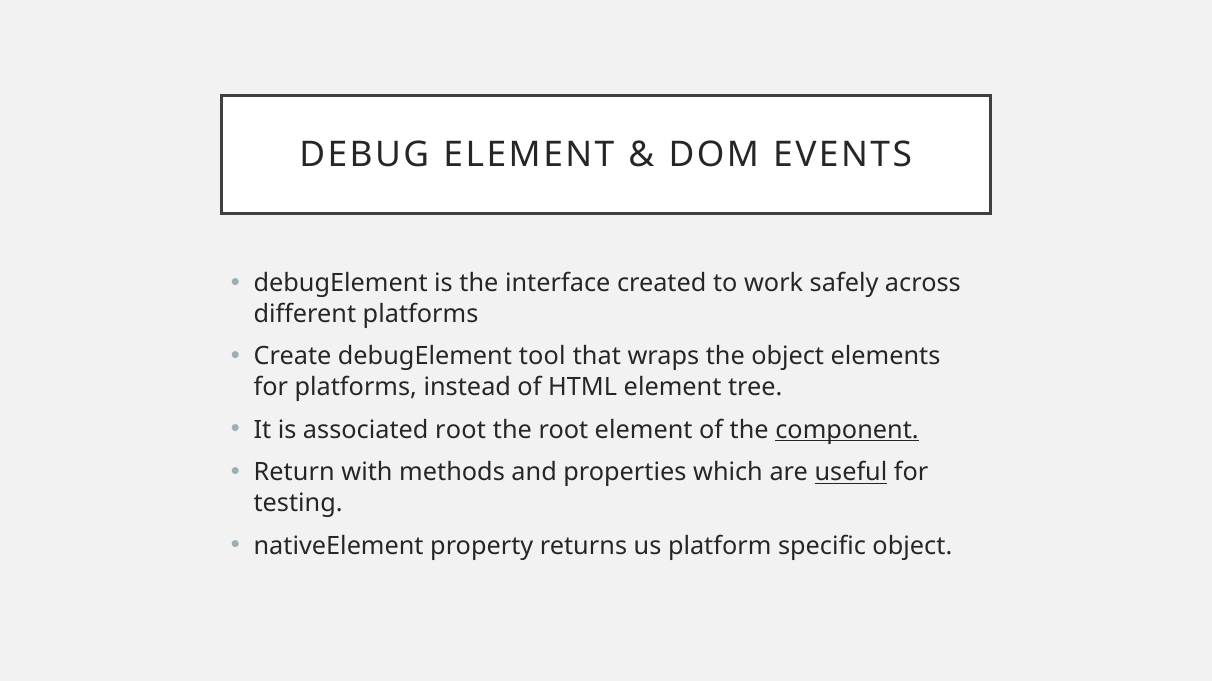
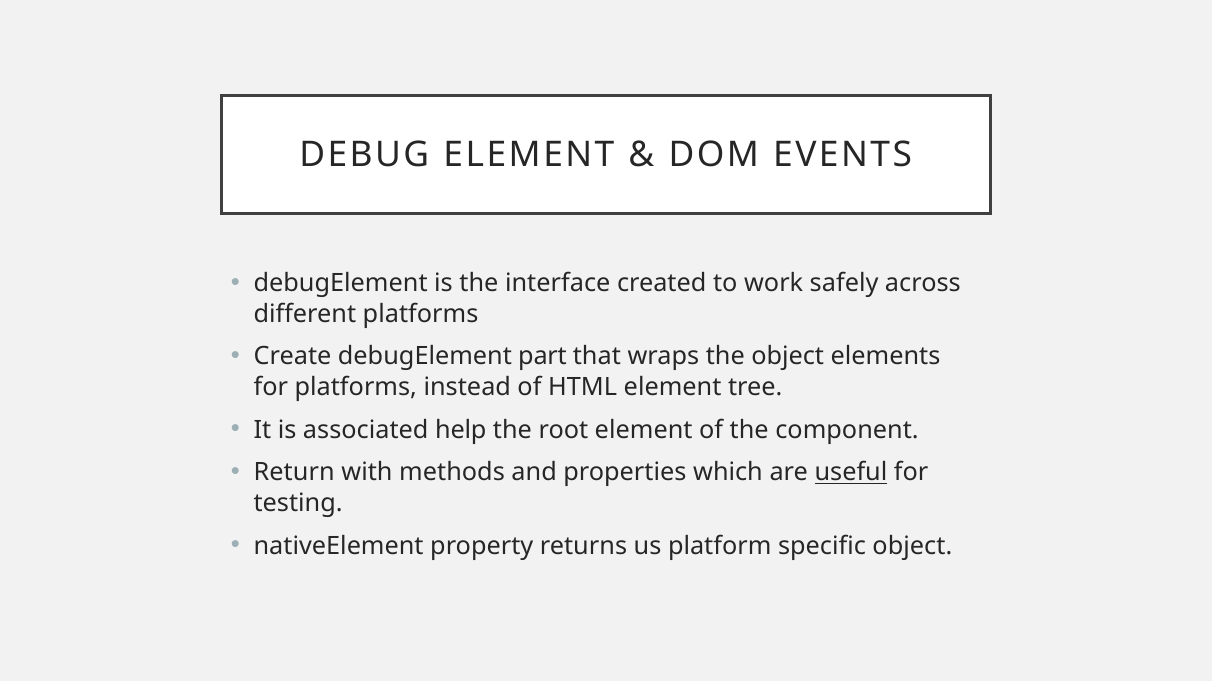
tool: tool -> part
associated root: root -> help
component underline: present -> none
